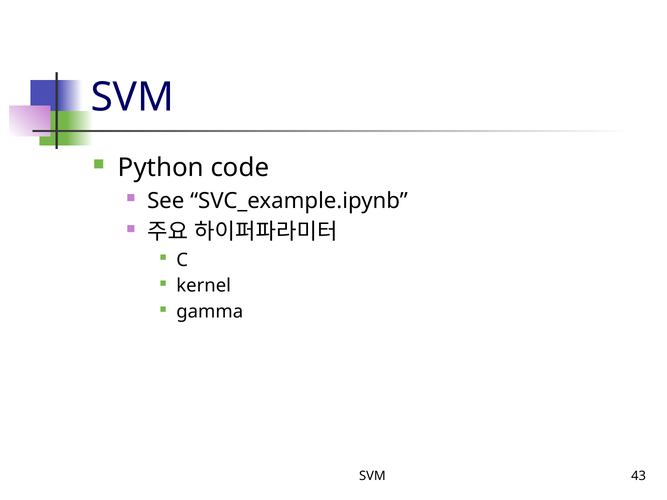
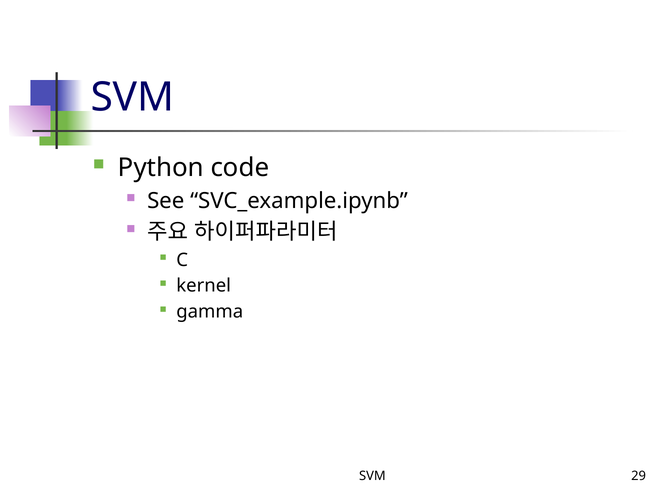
43: 43 -> 29
